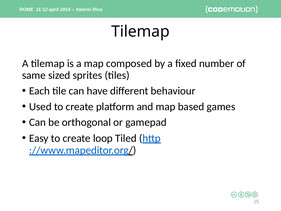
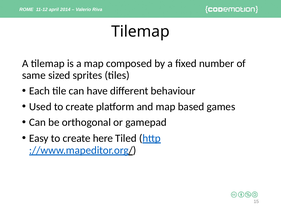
loop: loop -> here
